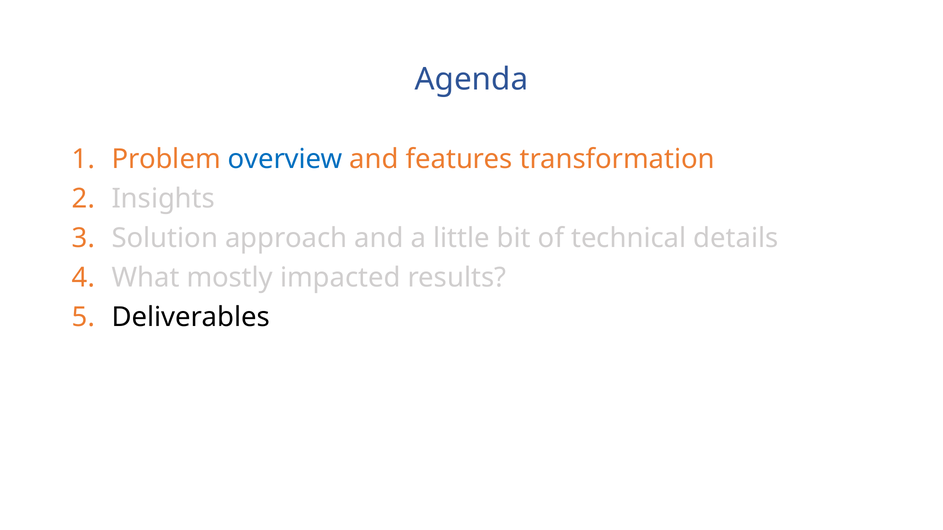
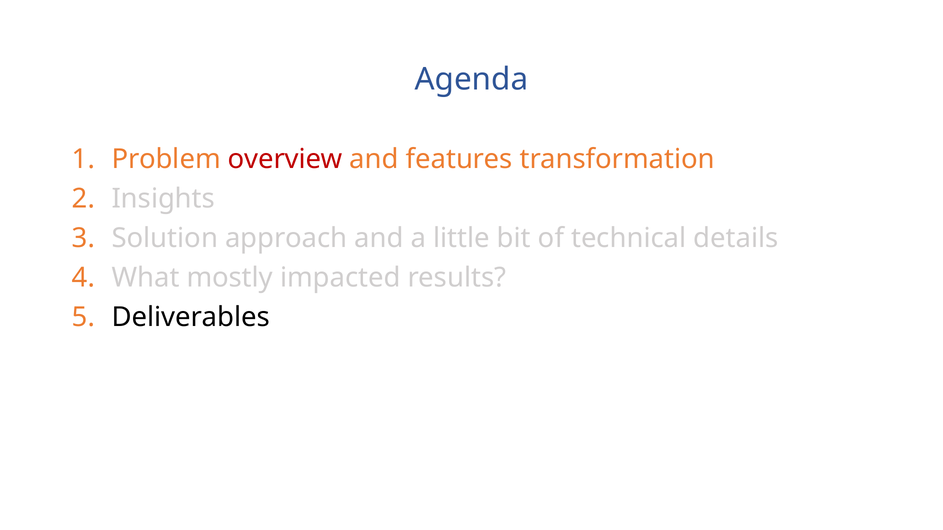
overview colour: blue -> red
